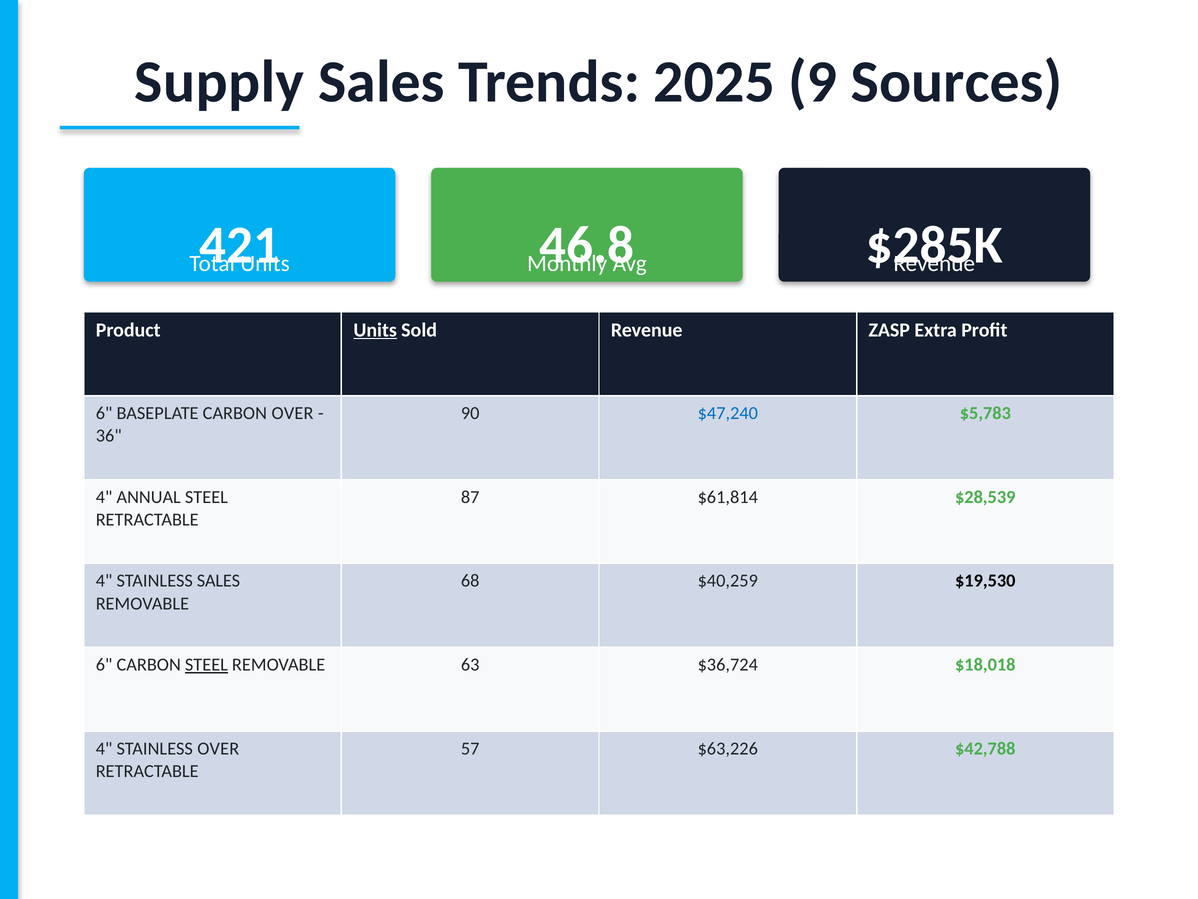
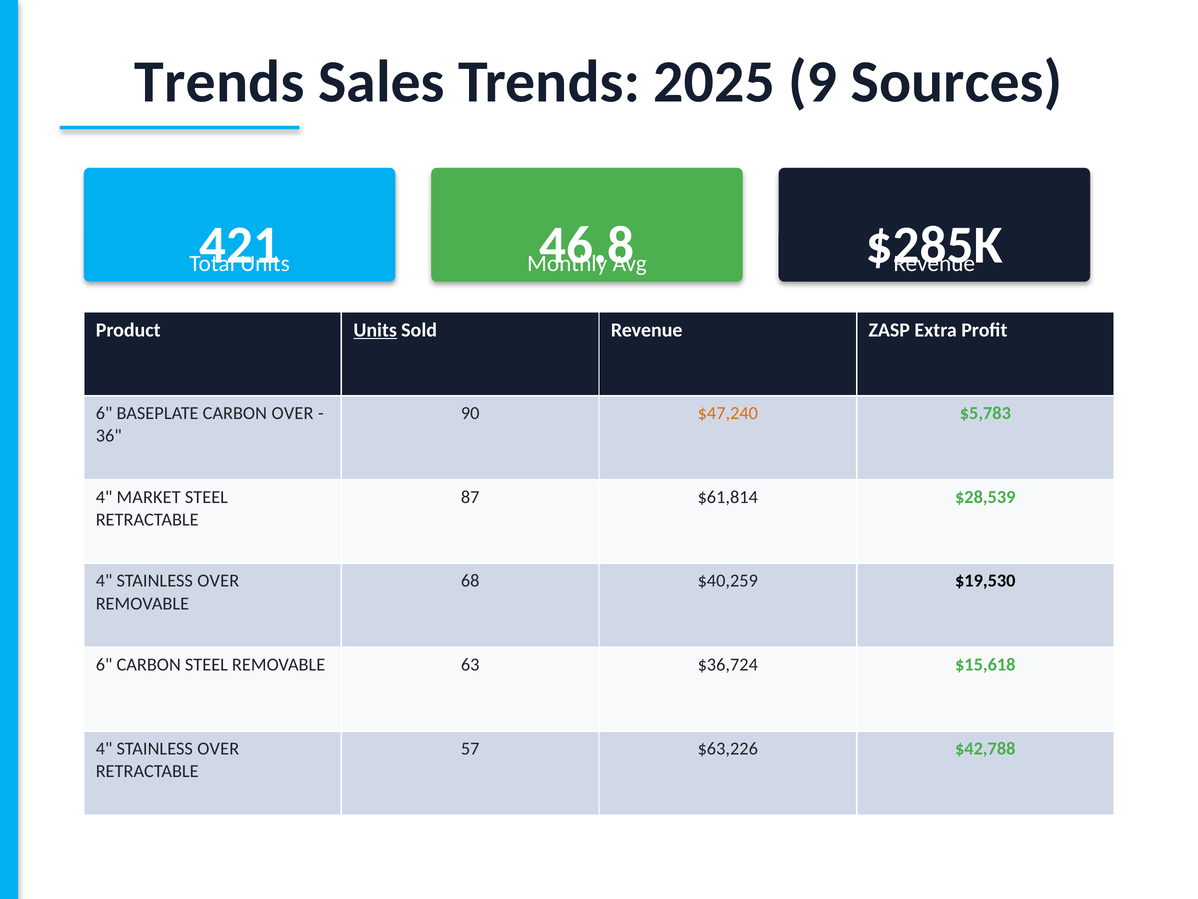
Supply at (219, 82): Supply -> Trends
$47,240 colour: blue -> orange
ANNUAL: ANNUAL -> MARKET
SALES at (218, 581): SALES -> OVER
STEEL at (206, 664) underline: present -> none
$18,018: $18,018 -> $15,618
